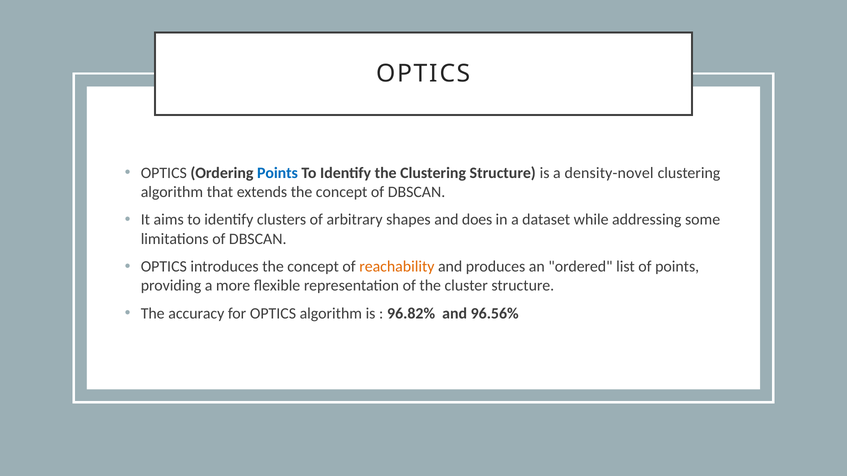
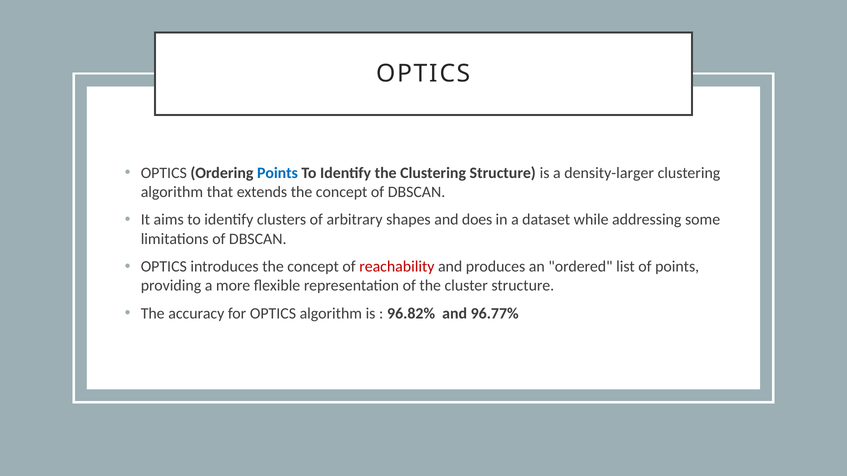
density-novel: density-novel -> density-larger
reachability colour: orange -> red
96.56%: 96.56% -> 96.77%
